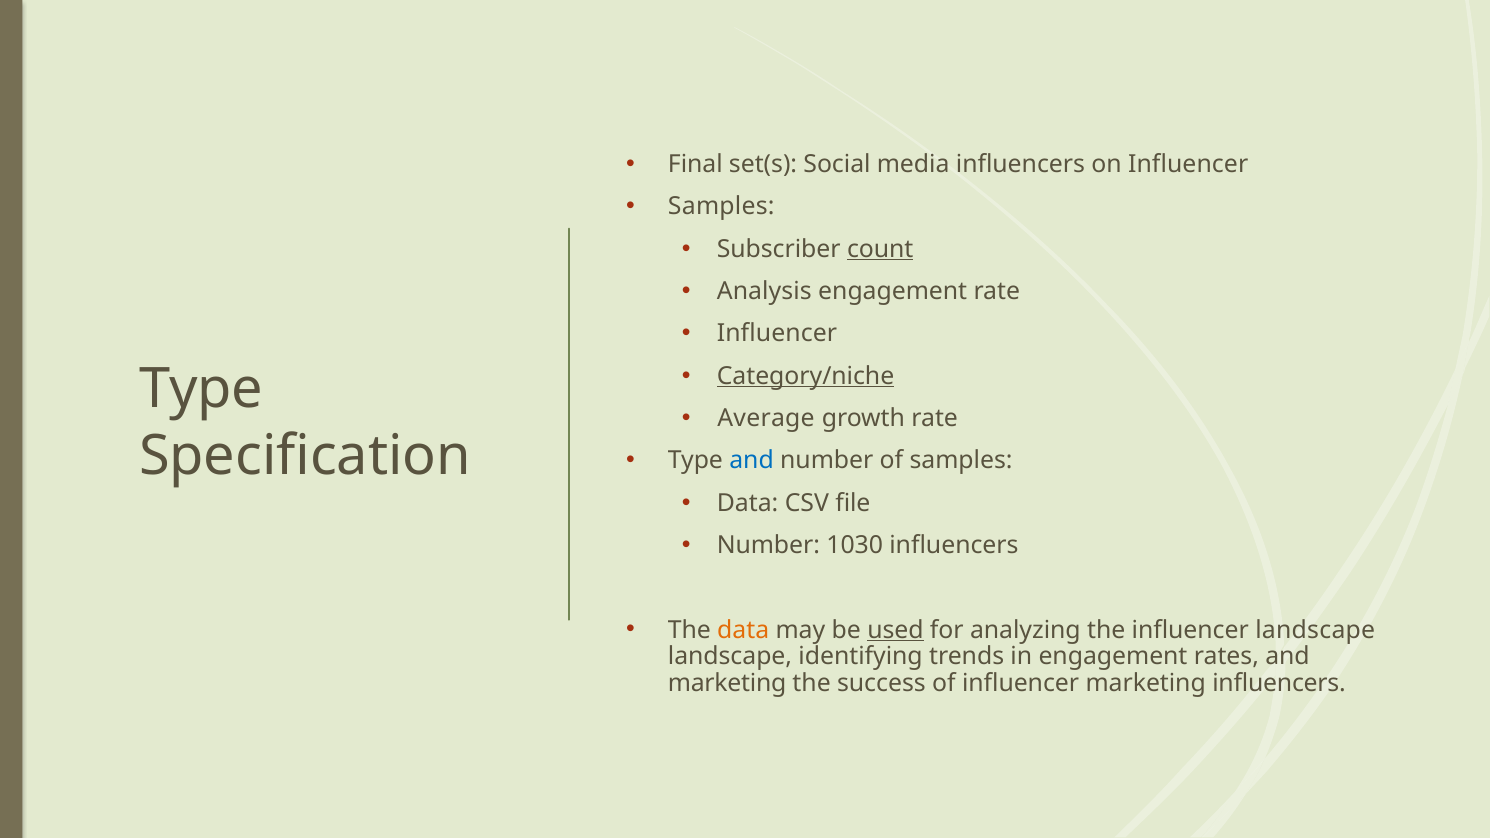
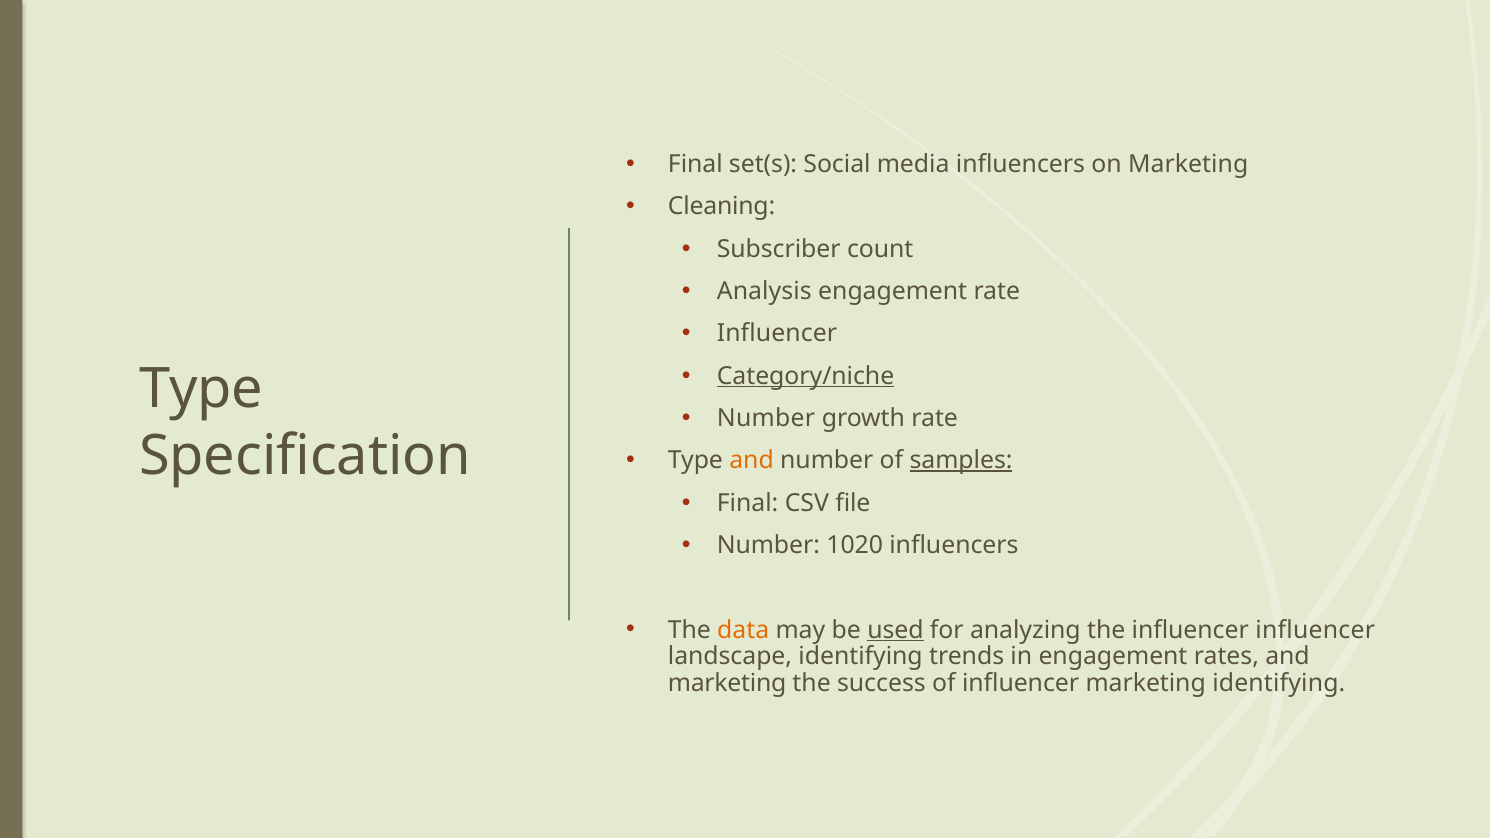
on Influencer: Influencer -> Marketing
Samples at (721, 207): Samples -> Cleaning
count underline: present -> none
Average at (766, 418): Average -> Number
and at (752, 461) colour: blue -> orange
samples at (961, 461) underline: none -> present
Data at (748, 503): Data -> Final
1030: 1030 -> 1020
influencer landscape: landscape -> influencer
marketing influencers: influencers -> identifying
